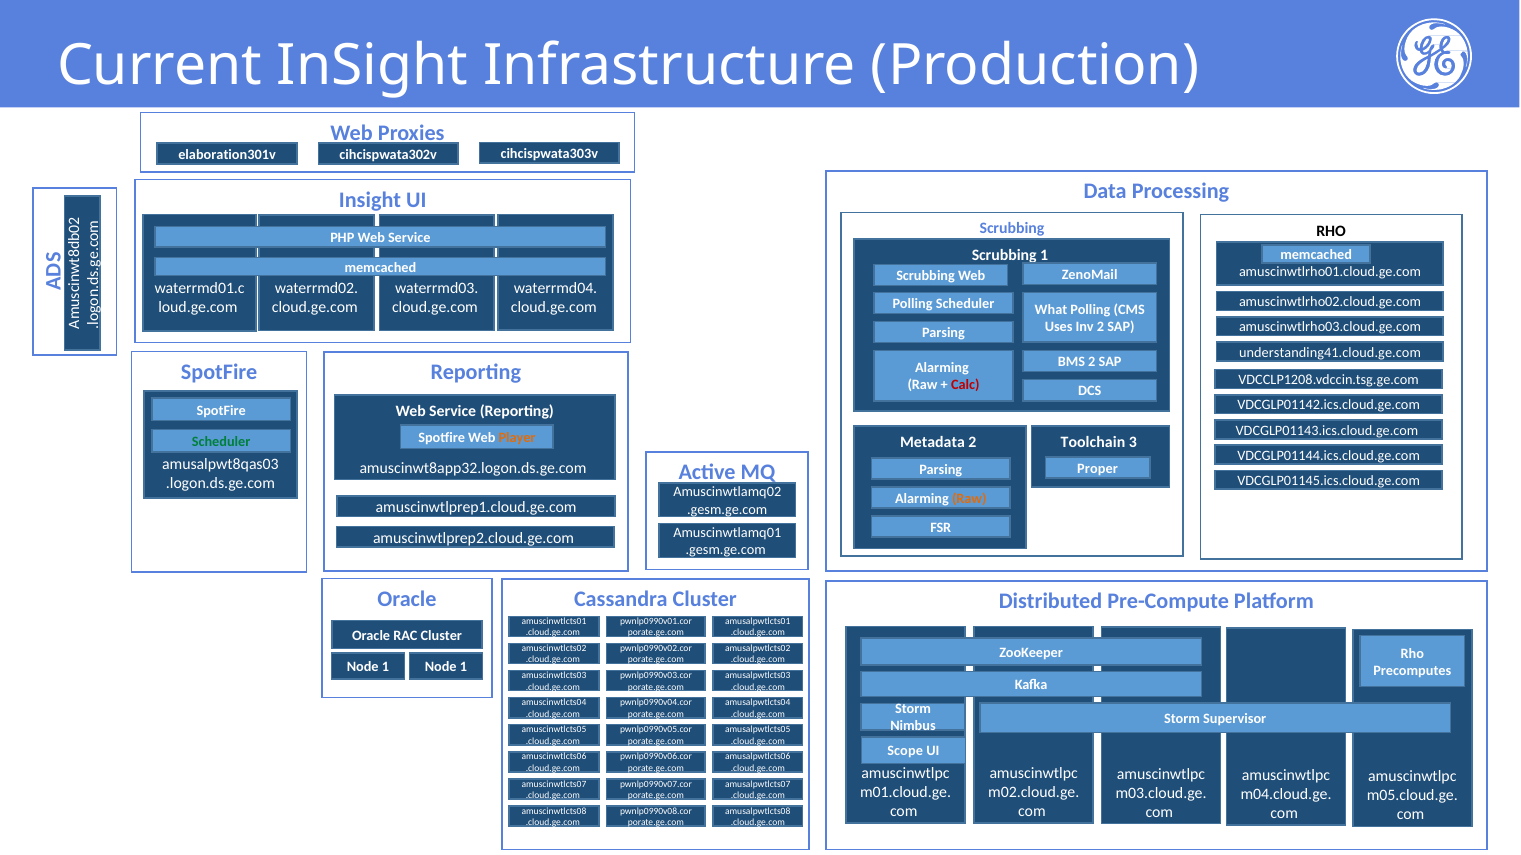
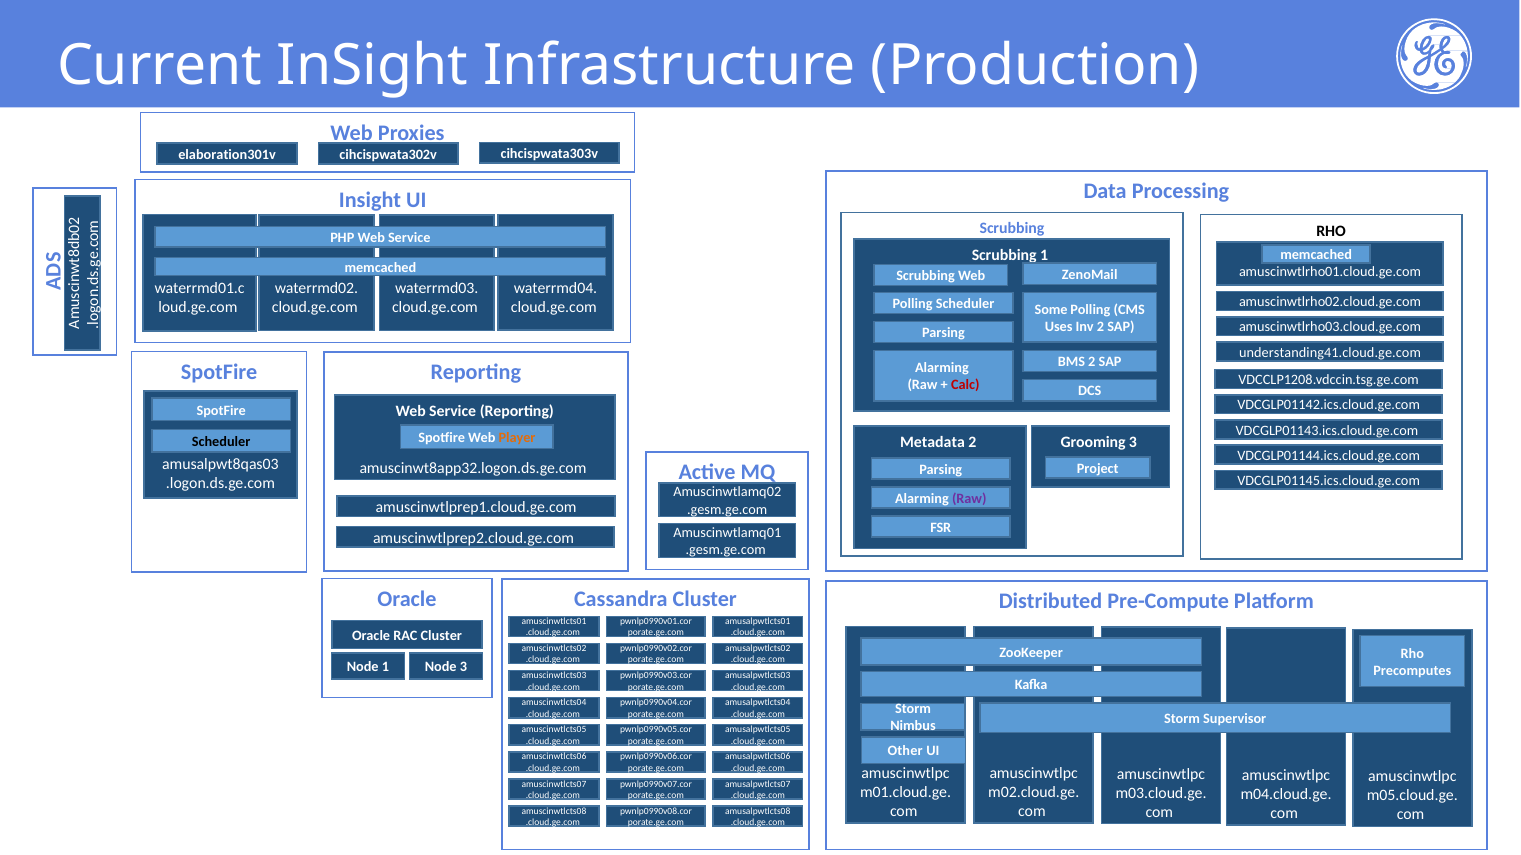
What: What -> Some
Scheduler at (221, 442) colour: green -> black
Toolchain: Toolchain -> Grooming
Proper: Proper -> Project
Raw at (969, 499) colour: orange -> purple
1 Node 1: 1 -> 3
Scope: Scope -> Other
